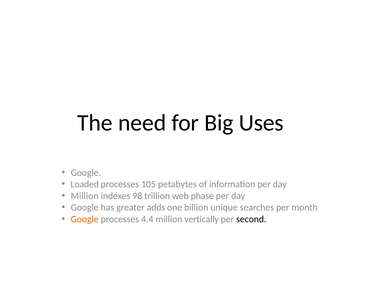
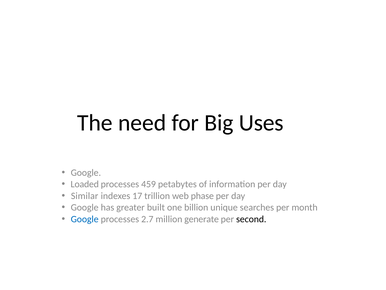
105: 105 -> 459
Million at (85, 196): Million -> Similar
98: 98 -> 17
adds: adds -> built
Google at (85, 219) colour: orange -> blue
4.4: 4.4 -> 2.7
vertically: vertically -> generate
